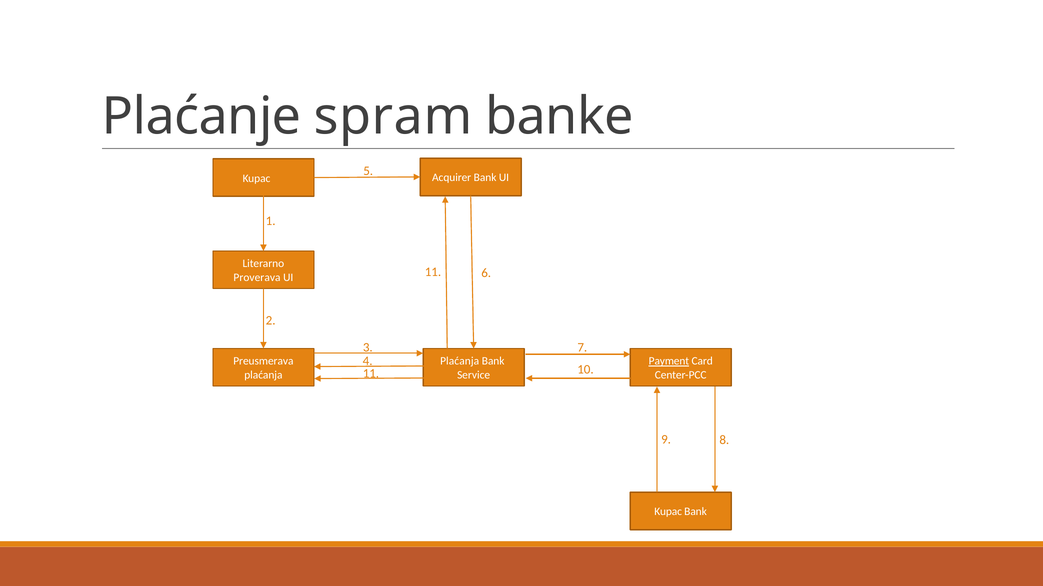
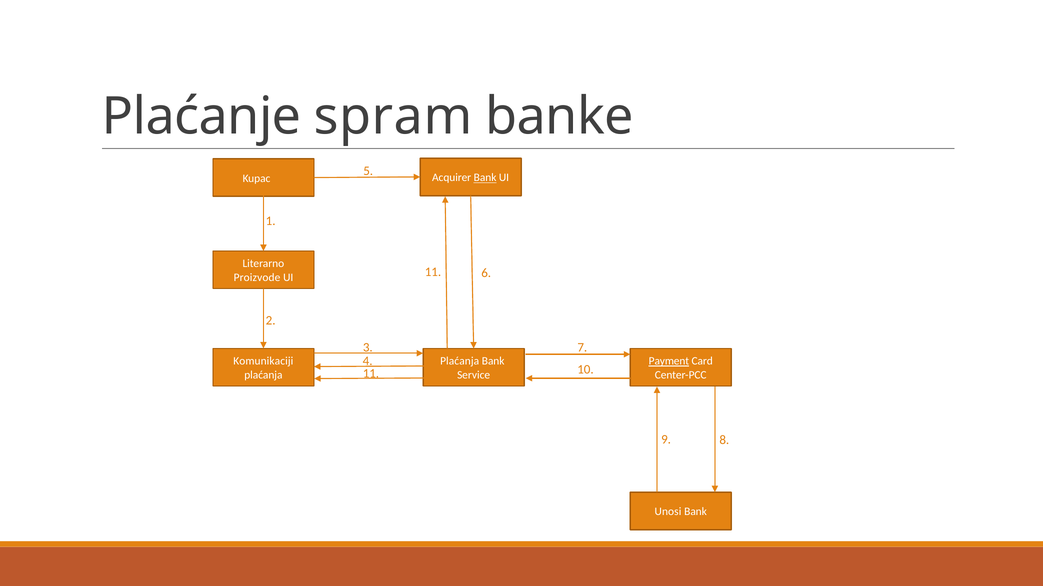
Bank at (485, 178) underline: none -> present
Proverava: Proverava -> Proizvode
Preusmerava: Preusmerava -> Komunikaciji
Kupac at (668, 512): Kupac -> Unosi
